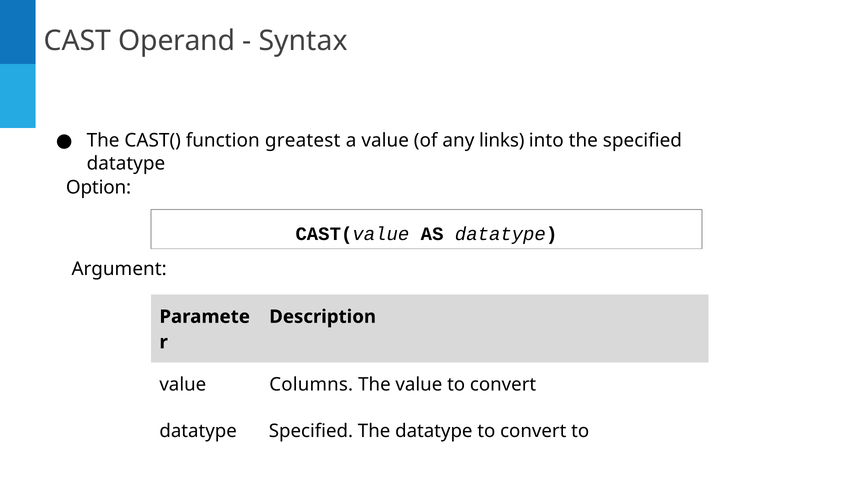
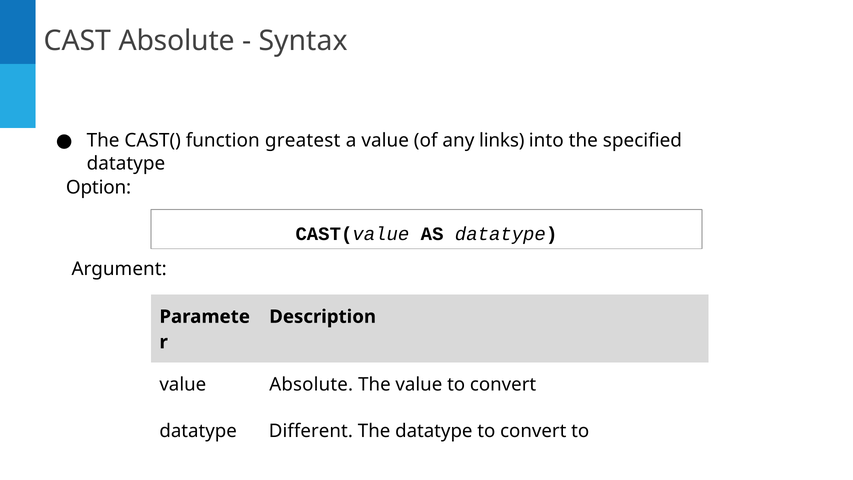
CAST Operand: Operand -> Absolute
value Columns: Columns -> Absolute
datatype Specified: Specified -> Different
